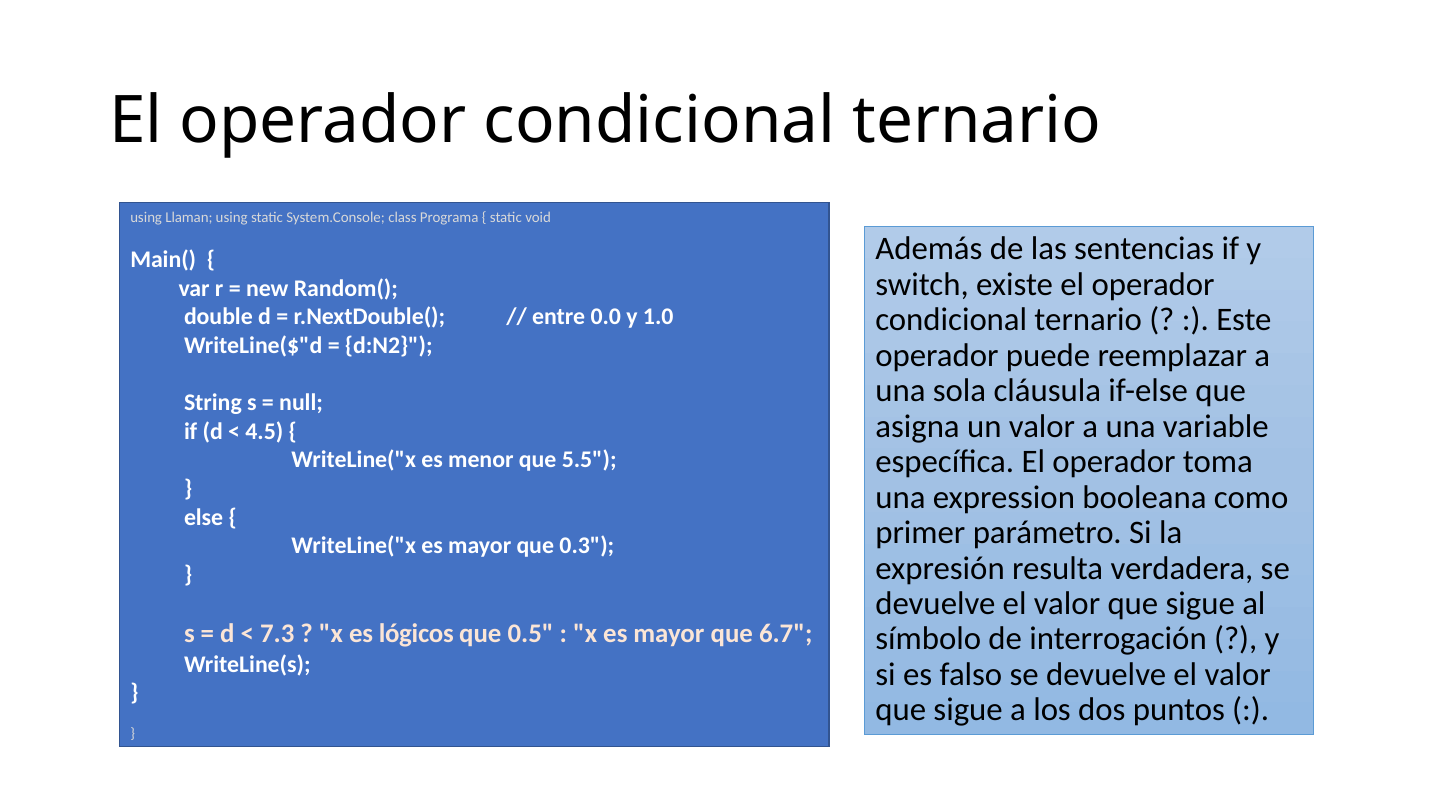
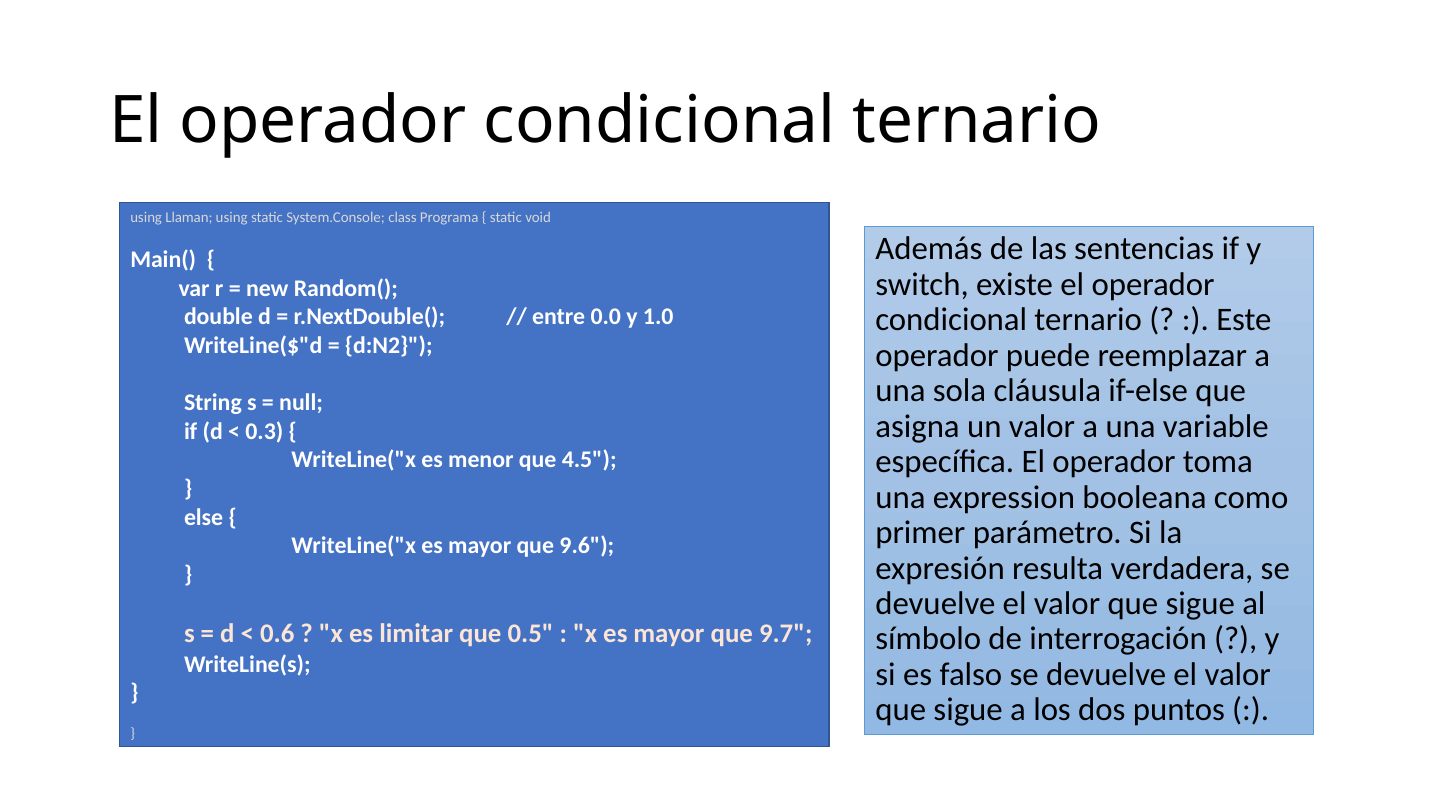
4.5: 4.5 -> 0.3
5.5: 5.5 -> 4.5
0.3: 0.3 -> 9.6
7.3: 7.3 -> 0.6
lógicos: lógicos -> limitar
6.7: 6.7 -> 9.7
